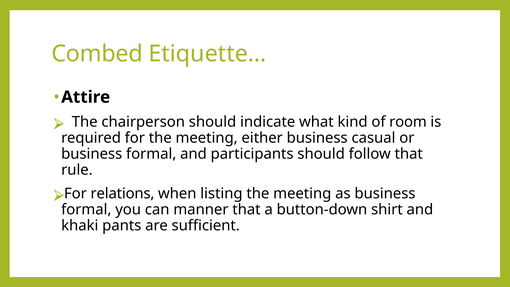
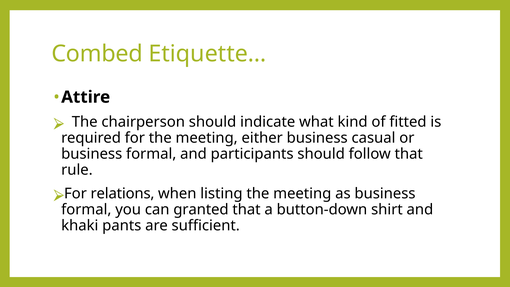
room: room -> fitted
manner: manner -> granted
